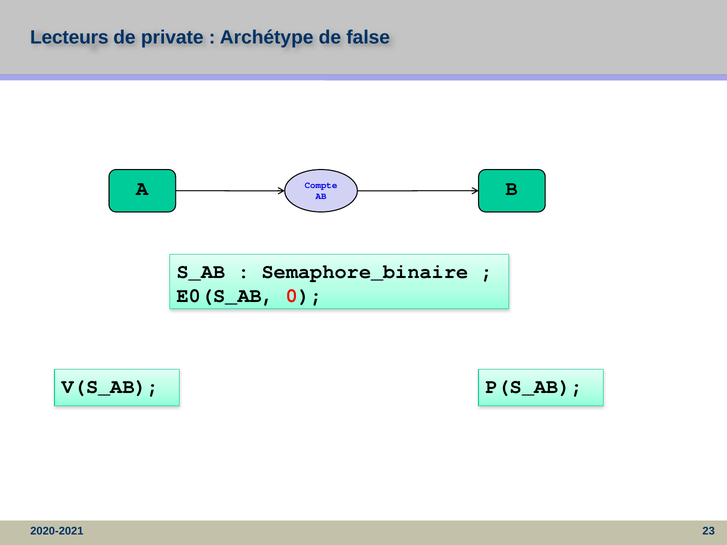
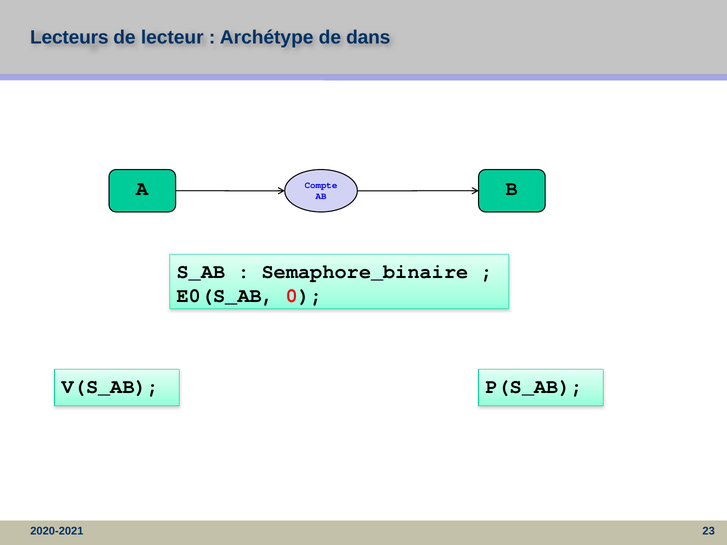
private: private -> lecteur
false: false -> dans
